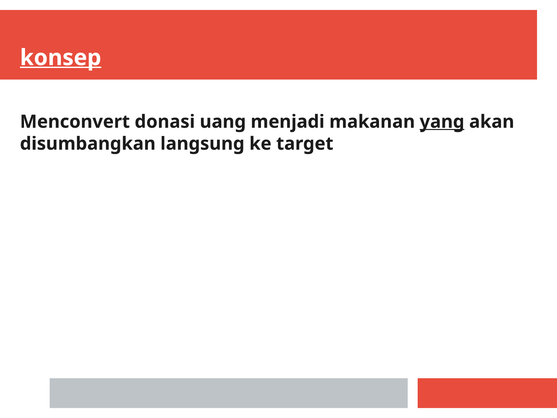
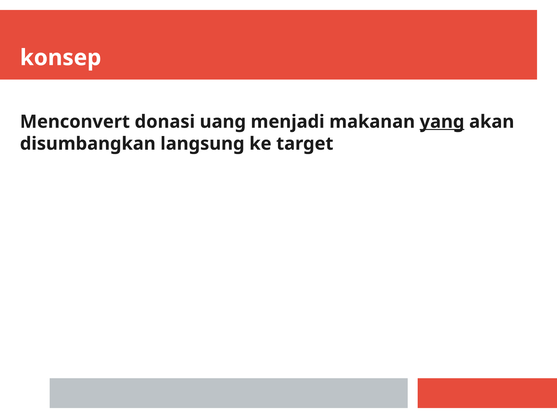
konsep underline: present -> none
